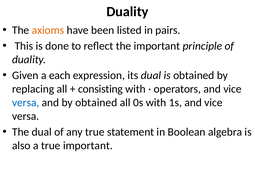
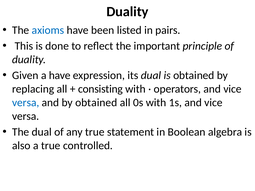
axioms colour: orange -> blue
a each: each -> have
true important: important -> controlled
